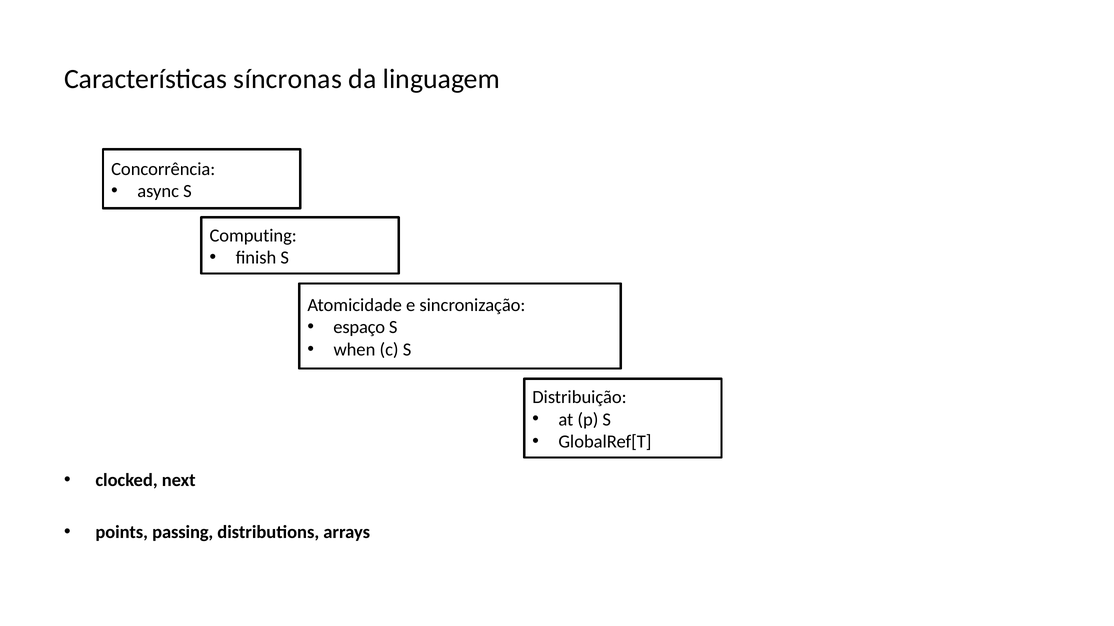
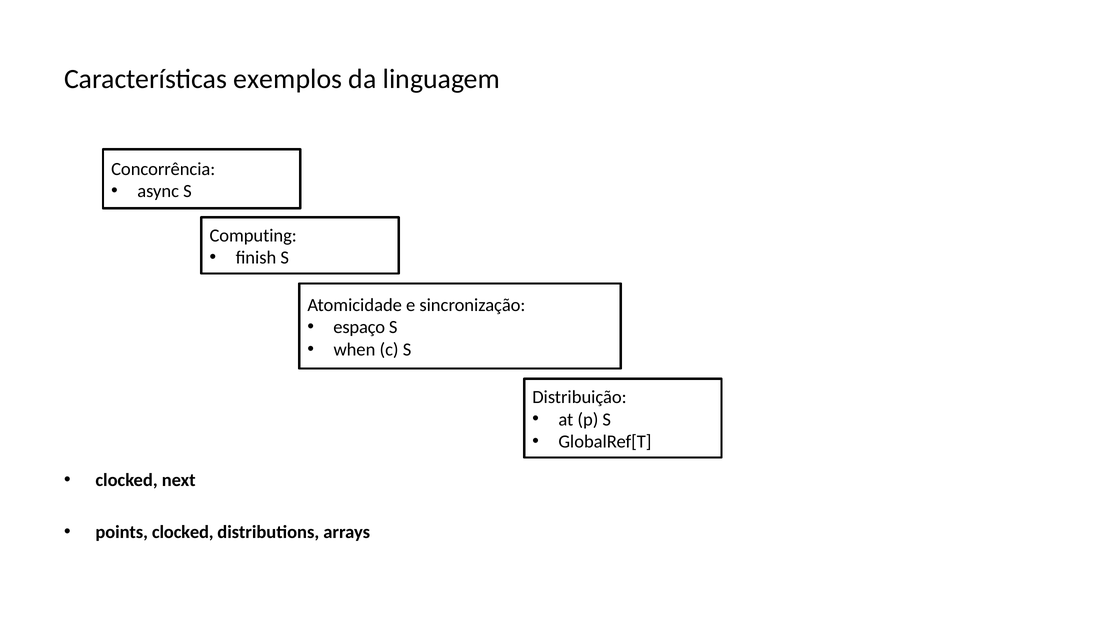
síncronas: síncronas -> exemplos
points passing: passing -> clocked
